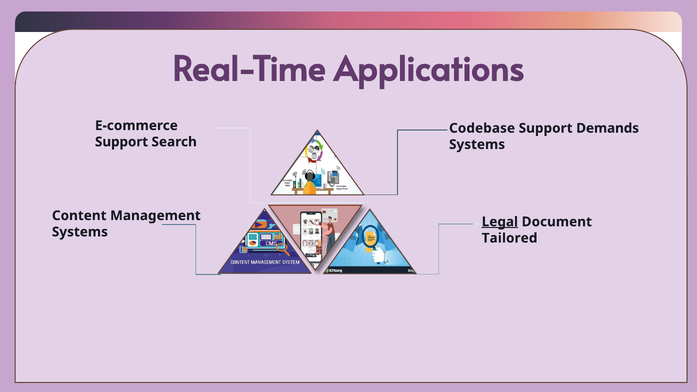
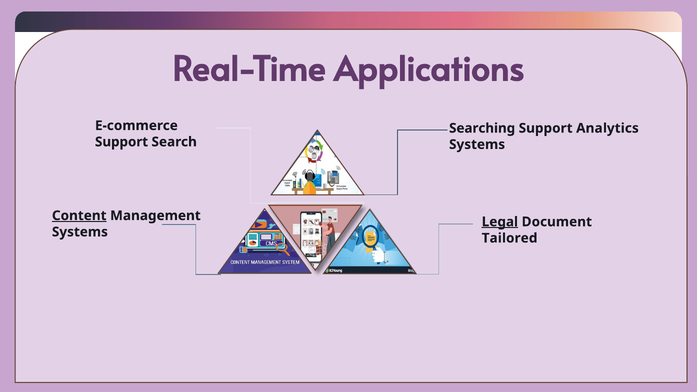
Codebase: Codebase -> Searching
Demands: Demands -> Analytics
Content underline: none -> present
